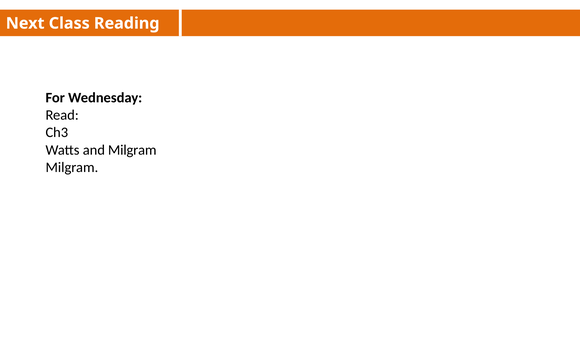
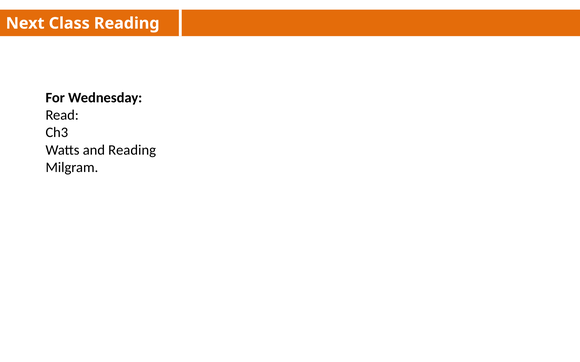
and Milgram: Milgram -> Reading
